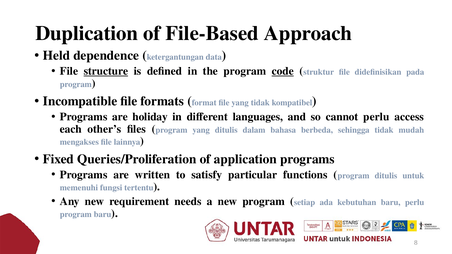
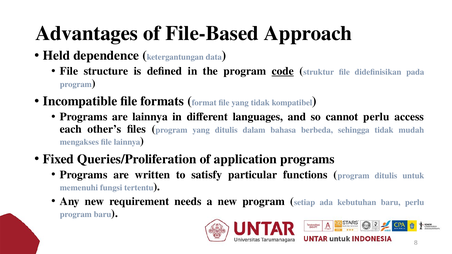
Duplication: Duplication -> Advantages
structure underline: present -> none
are holiday: holiday -> lainnya
